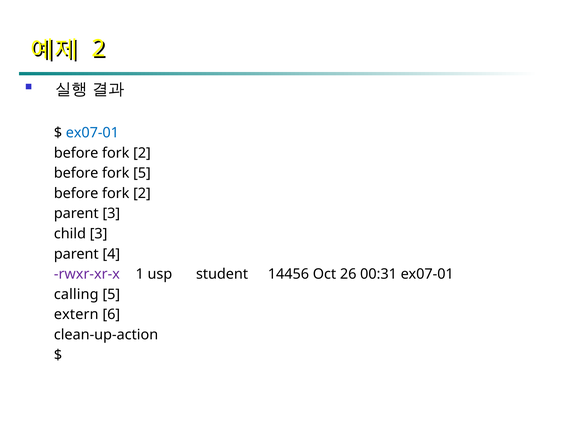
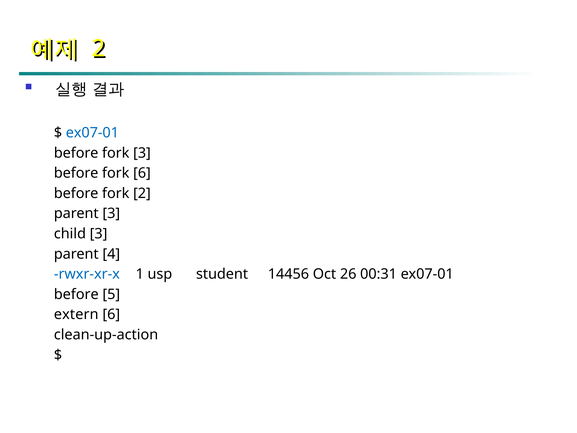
2 at (142, 153): 2 -> 3
fork 5: 5 -> 6
rwxr-xr-x colour: purple -> blue
calling at (76, 294): calling -> before
